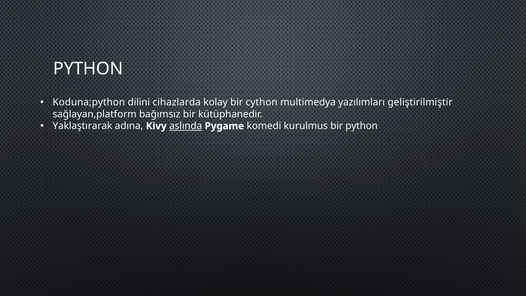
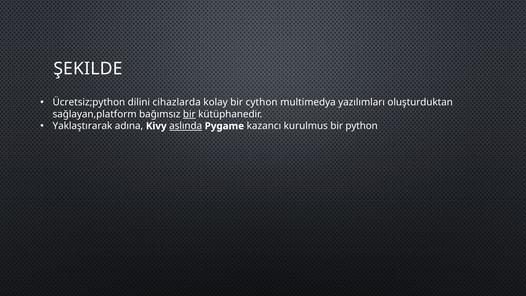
PYTHON at (88, 69): PYTHON -> ŞEKILDE
Koduna;python: Koduna;python -> Ücretsiz;python
geliştirilmiştir: geliştirilmiştir -> oluşturduktan
bir at (189, 114) underline: none -> present
komedi: komedi -> kazancı
